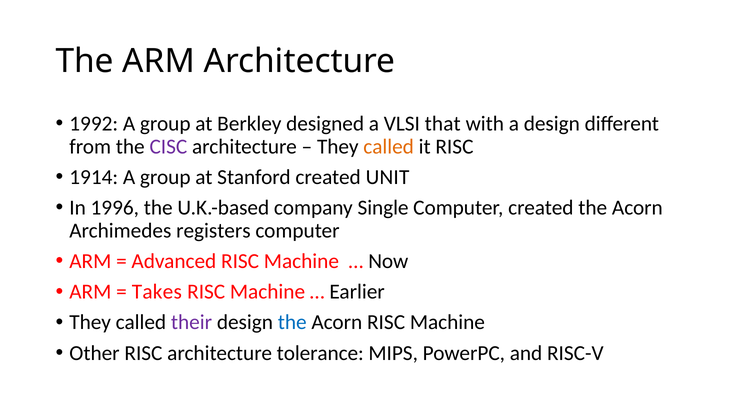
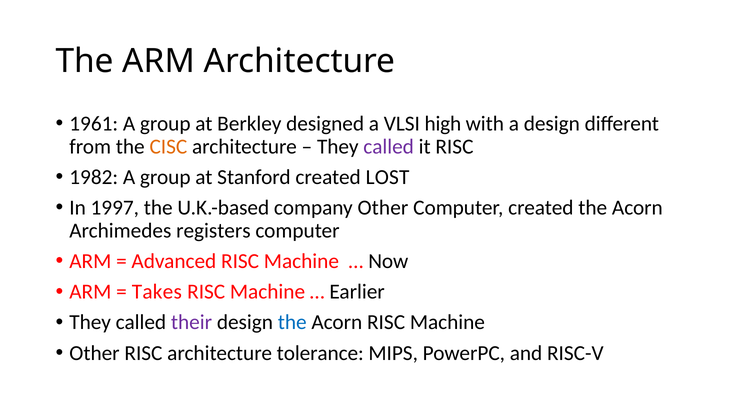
1992: 1992 -> 1961
that: that -> high
CISC colour: purple -> orange
called at (389, 146) colour: orange -> purple
1914: 1914 -> 1982
UNIT: UNIT -> LOST
1996: 1996 -> 1997
company Single: Single -> Other
